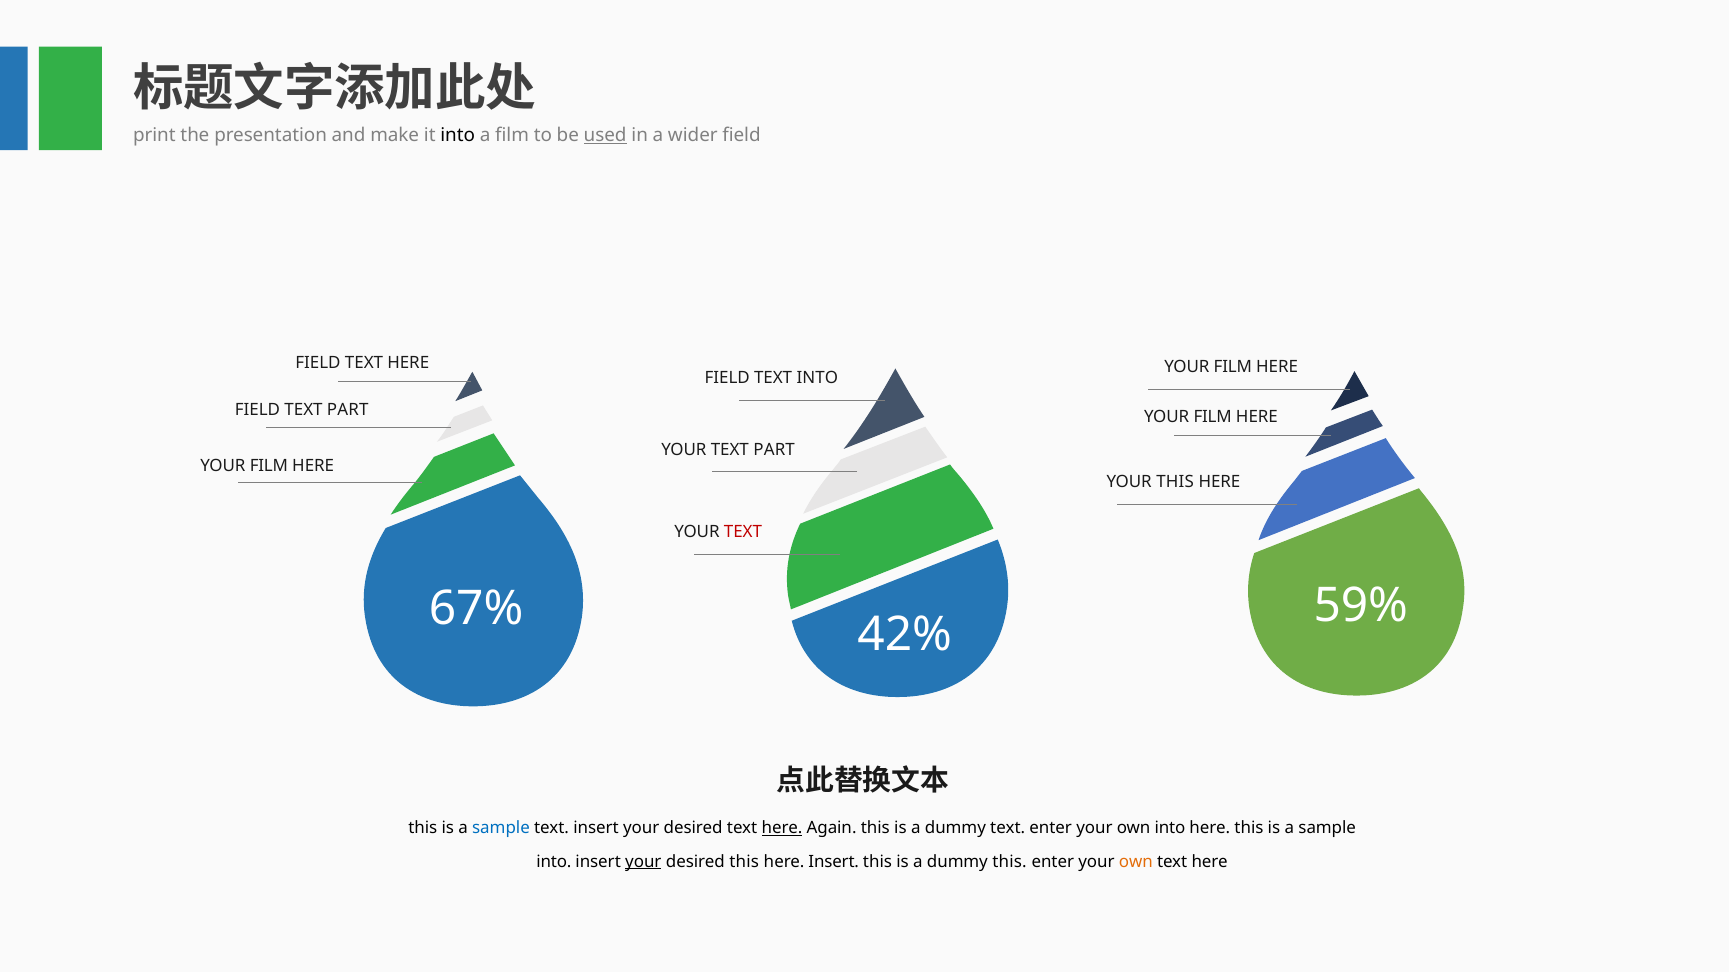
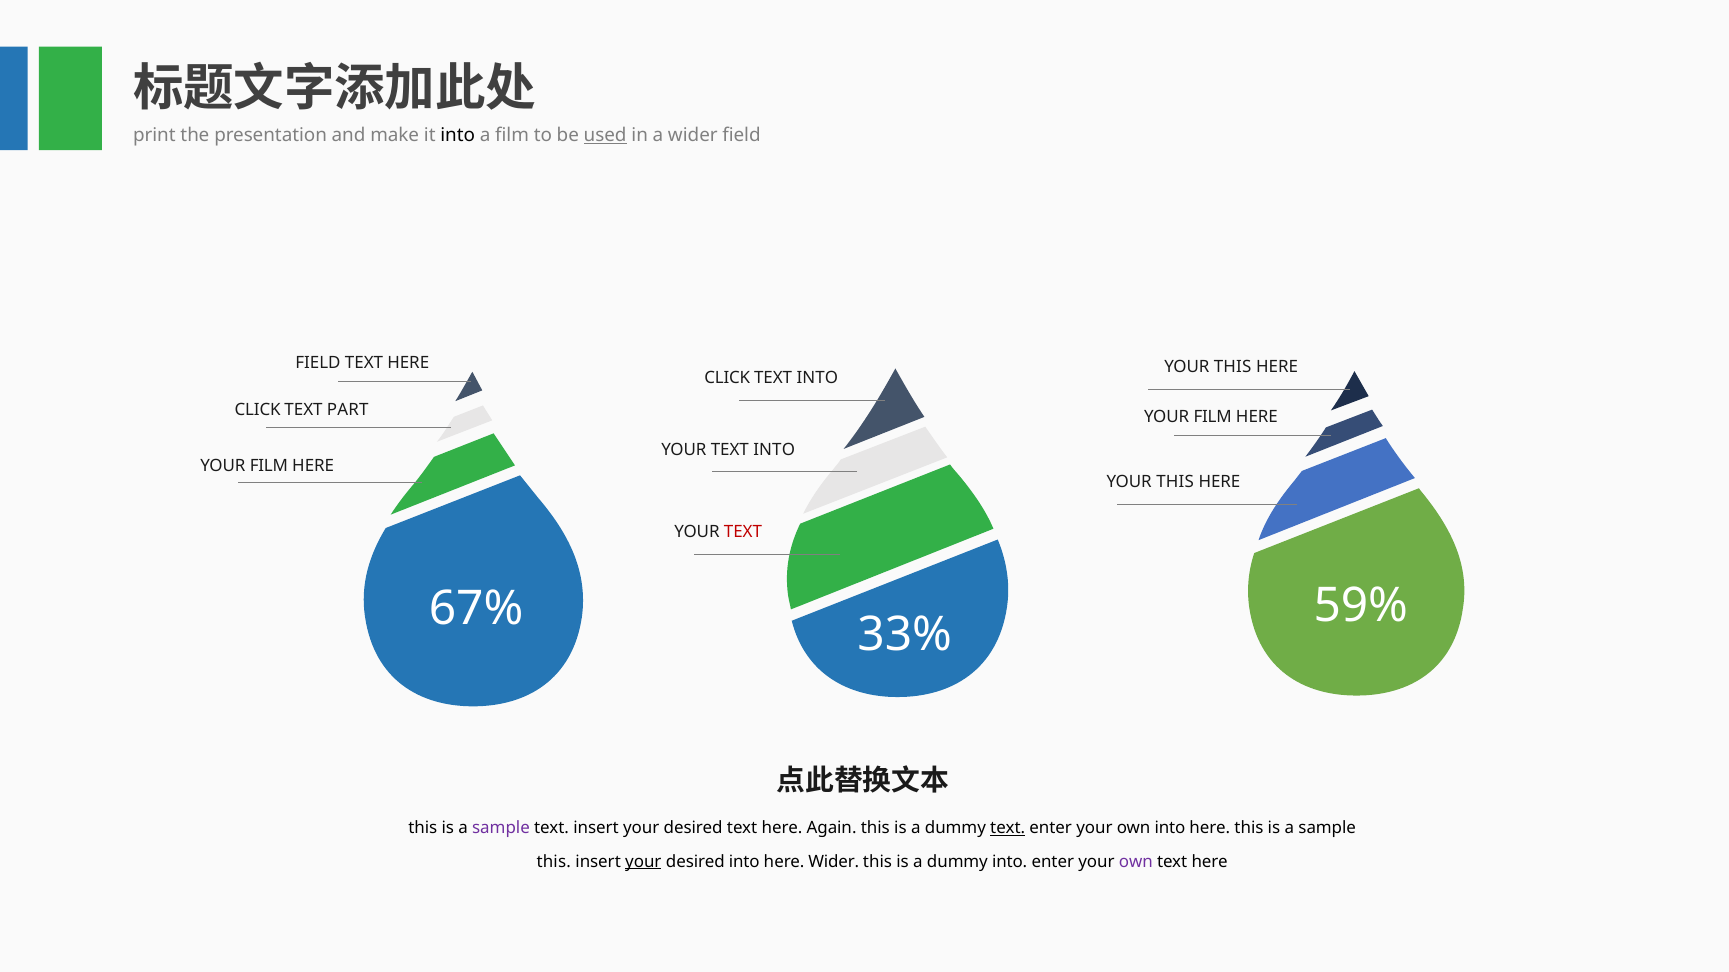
FILM at (1233, 367): FILM -> THIS
FIELD at (727, 379): FIELD -> CLICK
FIELD at (258, 410): FIELD -> CLICK
YOUR TEXT PART: PART -> INTO
42%: 42% -> 33%
sample at (501, 828) colour: blue -> purple
here at (782, 828) underline: present -> none
text at (1008, 828) underline: none -> present
into at (554, 862): into -> this
desired this: this -> into
here Insert: Insert -> Wider
dummy this: this -> into
own at (1136, 862) colour: orange -> purple
